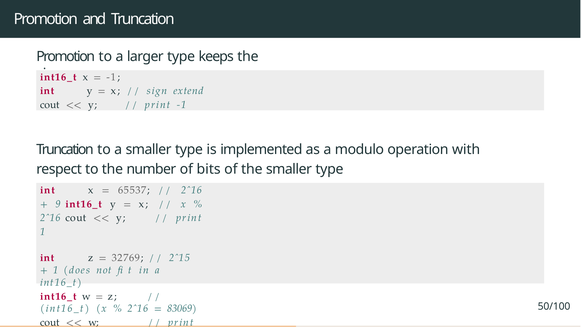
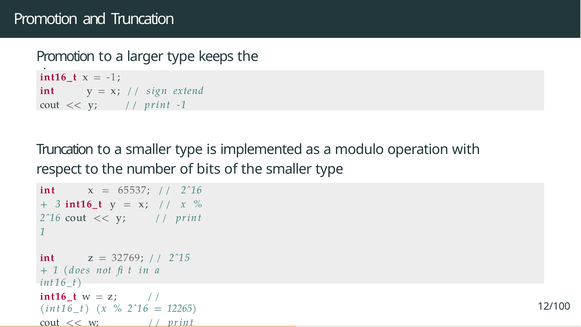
9: 9 -> 3
50/100: 50/100 -> 12/100
83069: 83069 -> 12265
